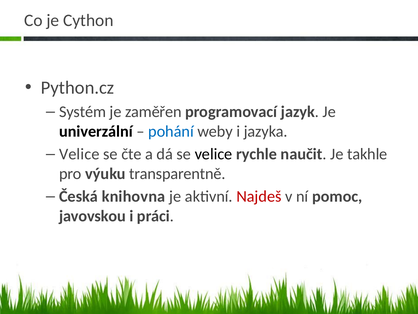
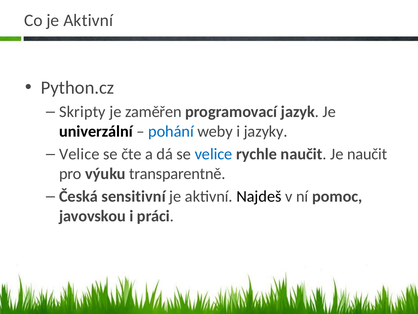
Co je Cython: Cython -> Aktivní
Systém: Systém -> Skripty
jazyka: jazyka -> jazyky
velice at (213, 154) colour: black -> blue
Je takhle: takhle -> naučit
knihovna: knihovna -> sensitivní
Najdeš colour: red -> black
